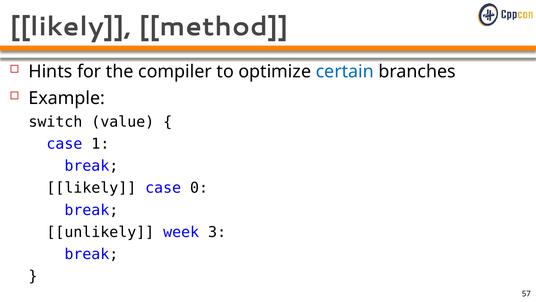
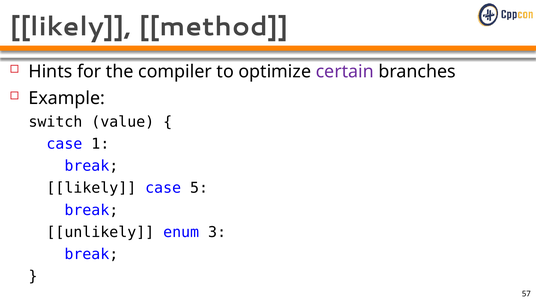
certain colour: blue -> purple
0: 0 -> 5
week: week -> enum
